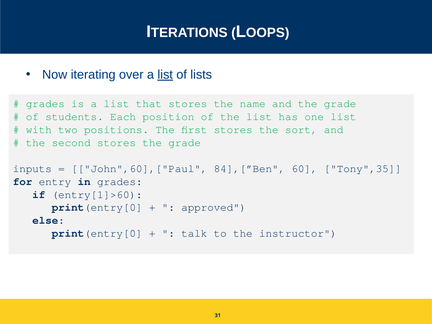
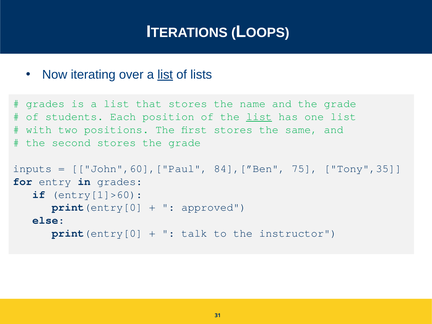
list at (259, 117) underline: none -> present
sort: sort -> same
60: 60 -> 75
